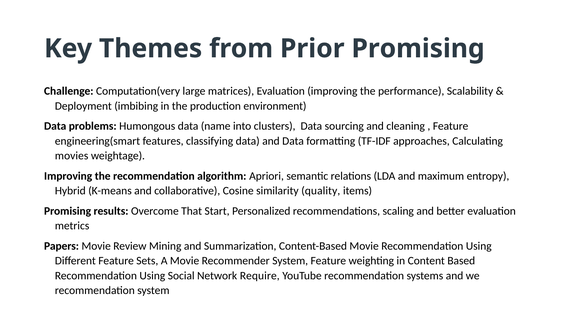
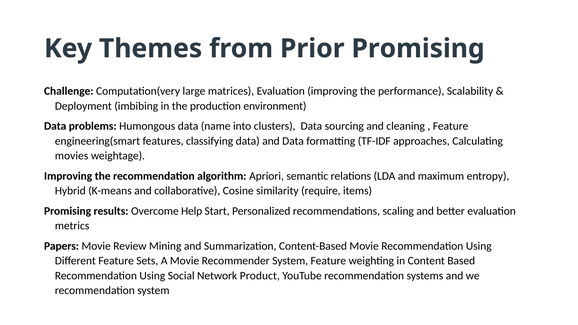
quality: quality -> require
That: That -> Help
Require: Require -> Product
